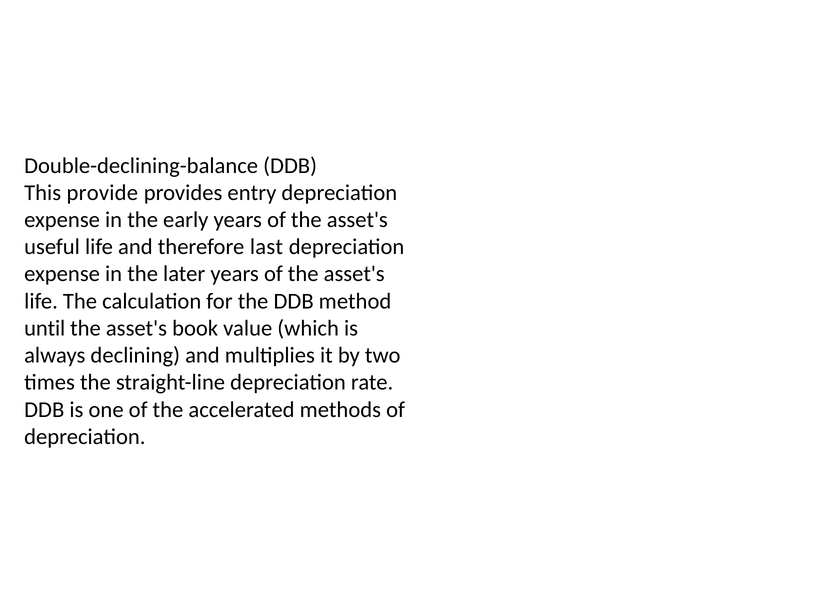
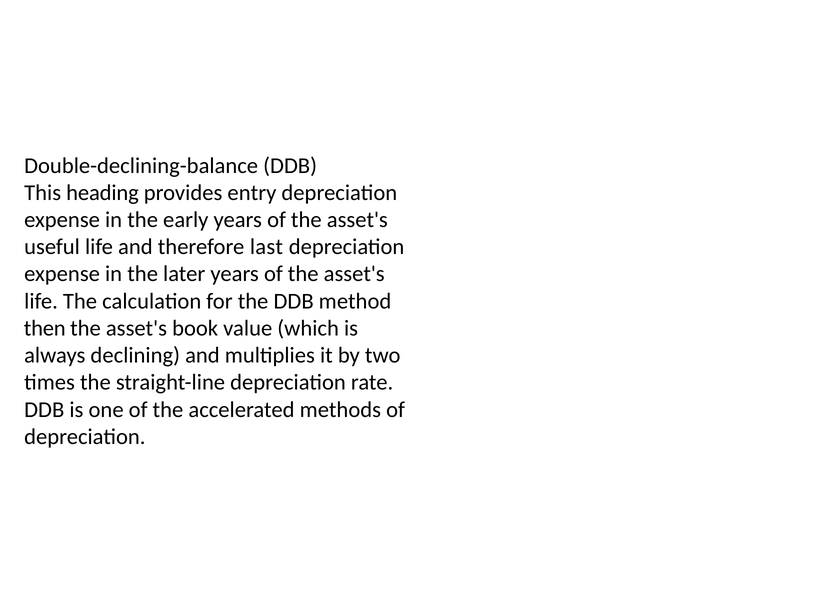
provide: provide -> heading
until: until -> then
